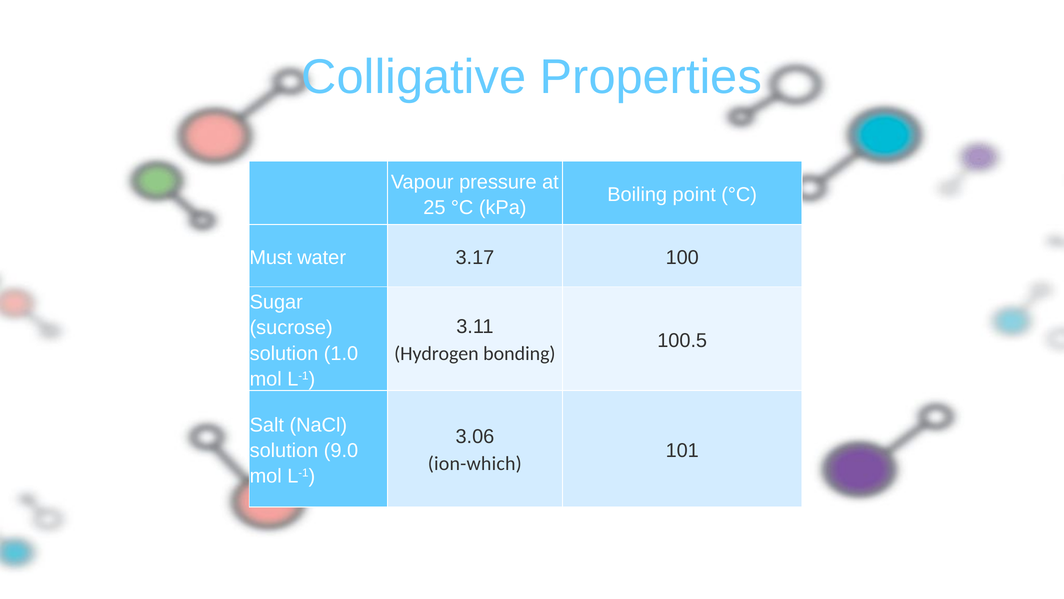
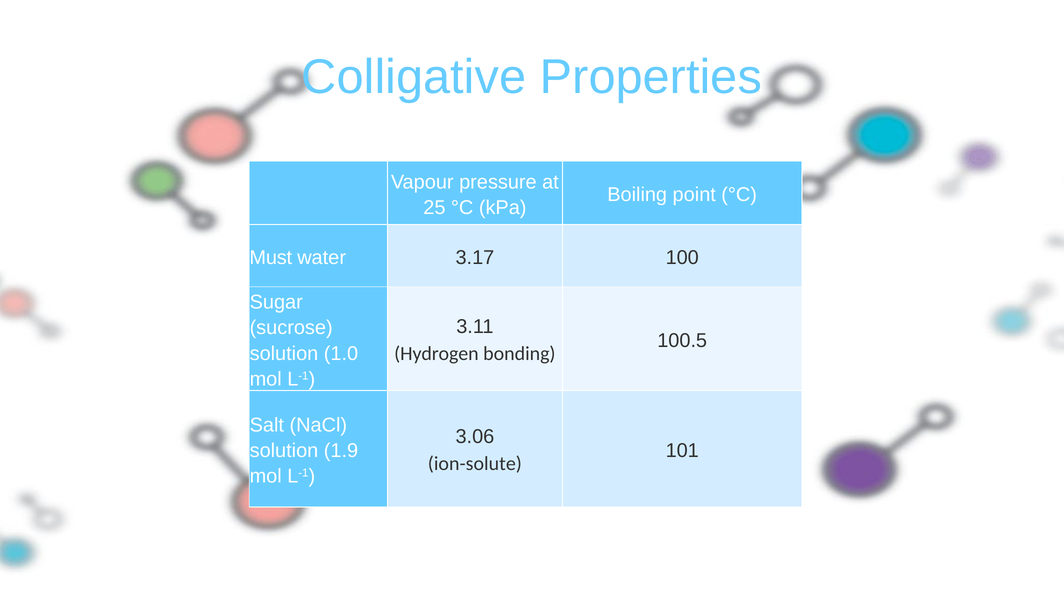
9.0: 9.0 -> 1.9
ion-which: ion-which -> ion-solute
